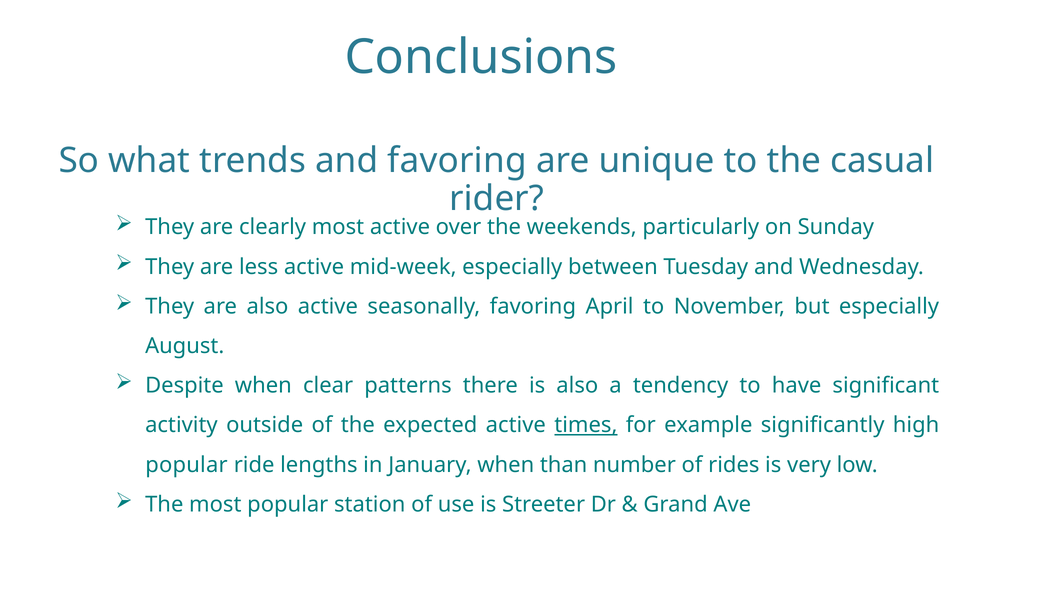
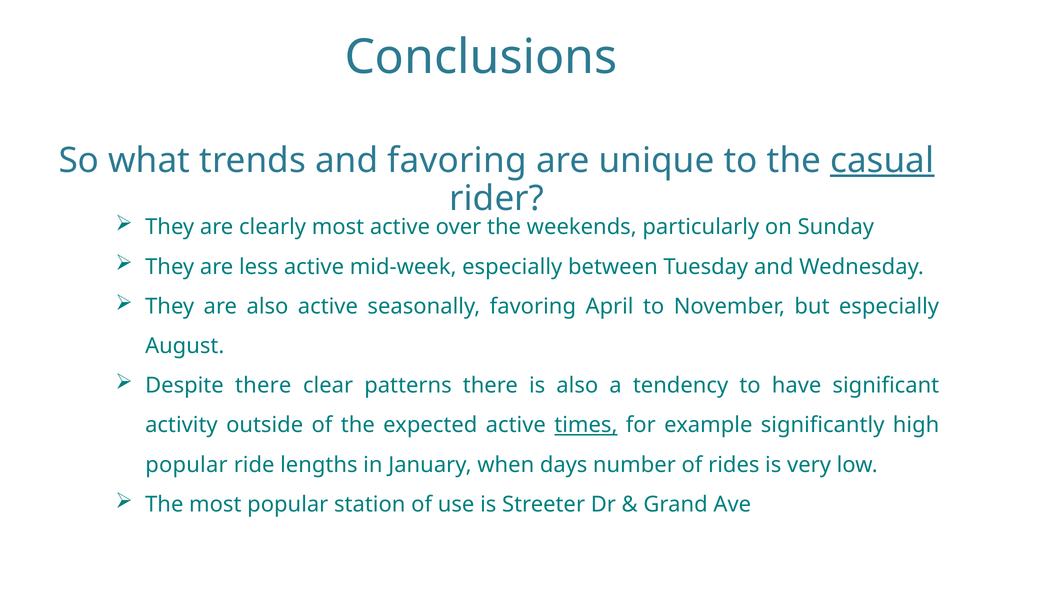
casual underline: none -> present
Despite when: when -> there
than: than -> days
